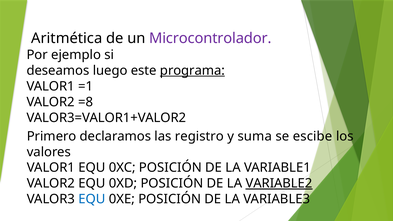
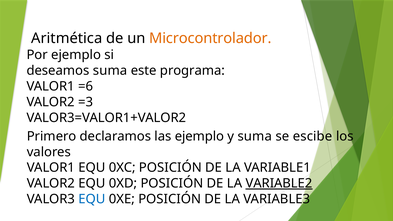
Microcontrolador colour: purple -> orange
deseamos luego: luego -> suma
programa underline: present -> none
=1: =1 -> =6
=8: =8 -> =3
las registro: registro -> ejemplo
